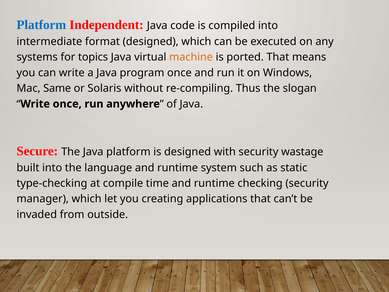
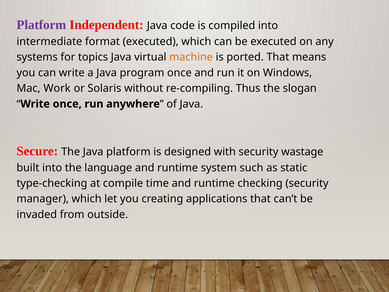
Platform at (41, 25) colour: blue -> purple
format designed: designed -> executed
Same: Same -> Work
